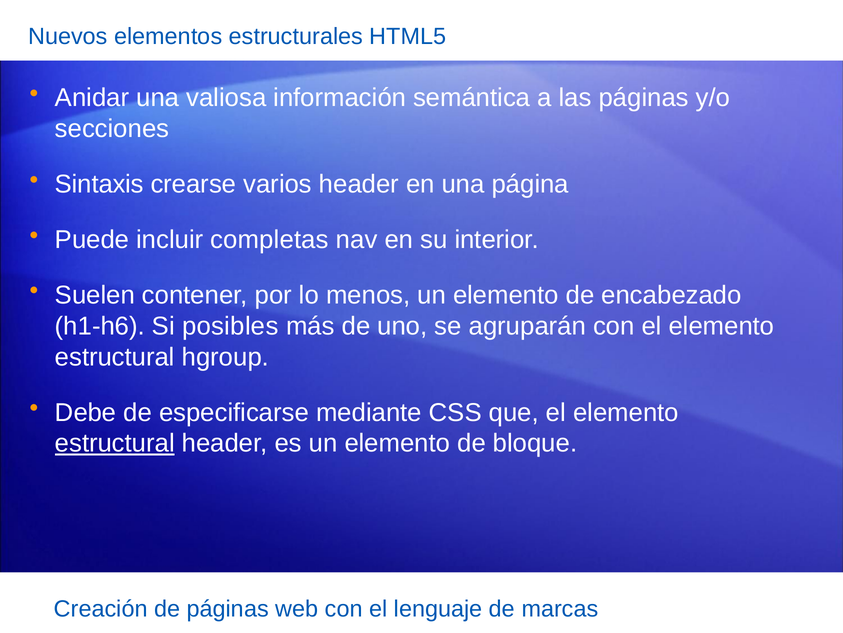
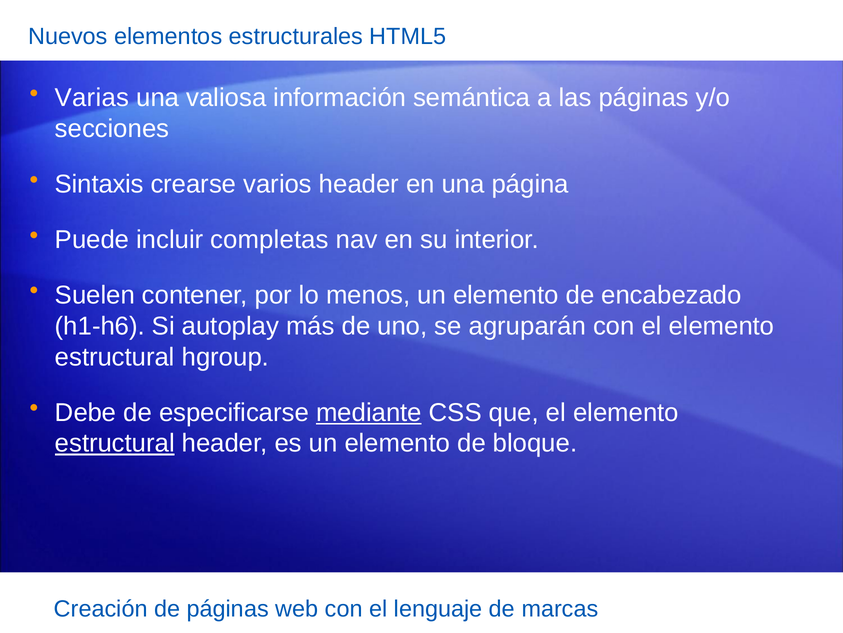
Anidar: Anidar -> Varias
posibles: posibles -> autoplay
mediante underline: none -> present
